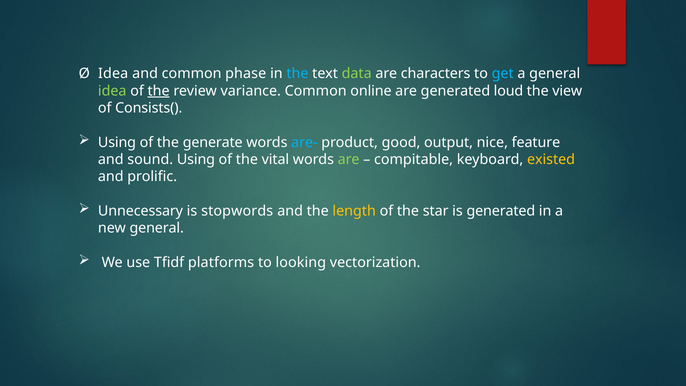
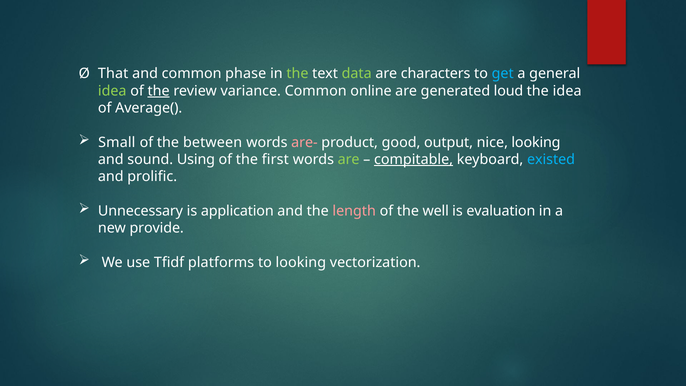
Idea at (113, 74): Idea -> That
the at (297, 74) colour: light blue -> light green
the view: view -> idea
Consists(: Consists( -> Average(
Using at (117, 142): Using -> Small
generate: generate -> between
are- colour: light blue -> pink
nice feature: feature -> looking
vital: vital -> first
compitable underline: none -> present
existed colour: yellow -> light blue
stopwords: stopwords -> application
length colour: yellow -> pink
star: star -> well
is generated: generated -> evaluation
new general: general -> provide
